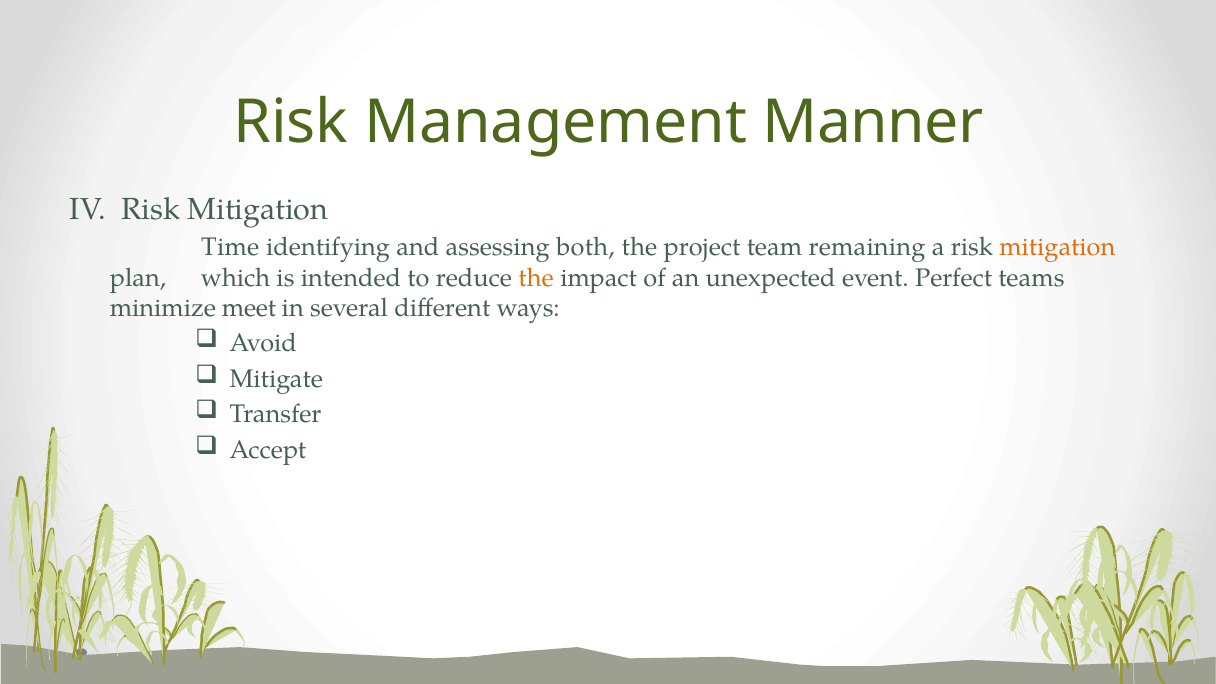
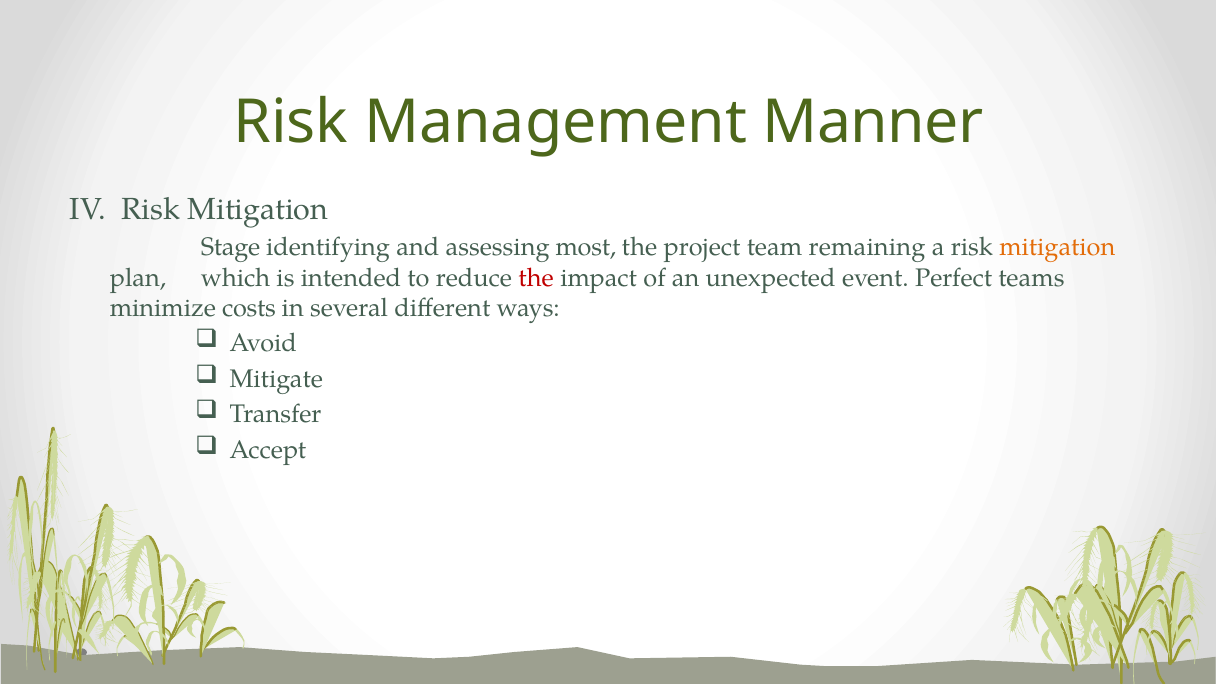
Time: Time -> Stage
both: both -> most
the at (536, 278) colour: orange -> red
meet: meet -> costs
